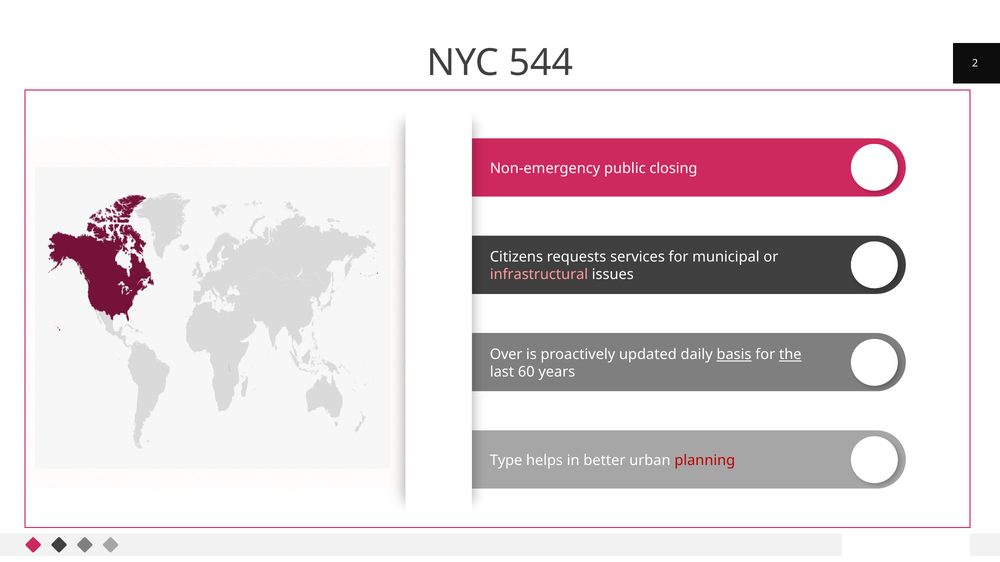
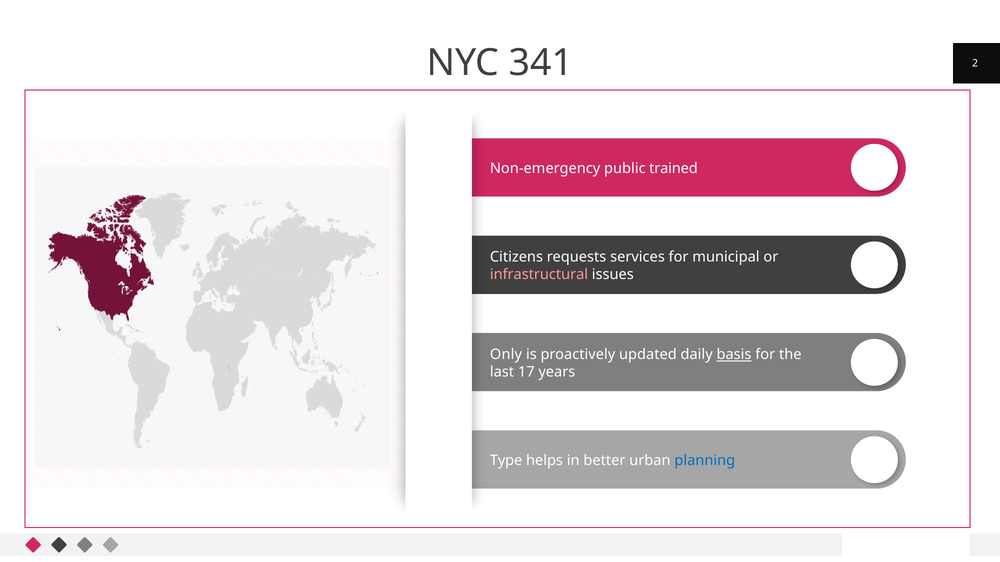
544: 544 -> 341
closing: closing -> trained
Over: Over -> Only
the underline: present -> none
60: 60 -> 17
planning colour: red -> blue
